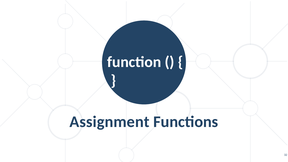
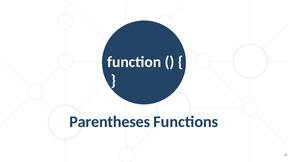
Assignment: Assignment -> Parentheses
